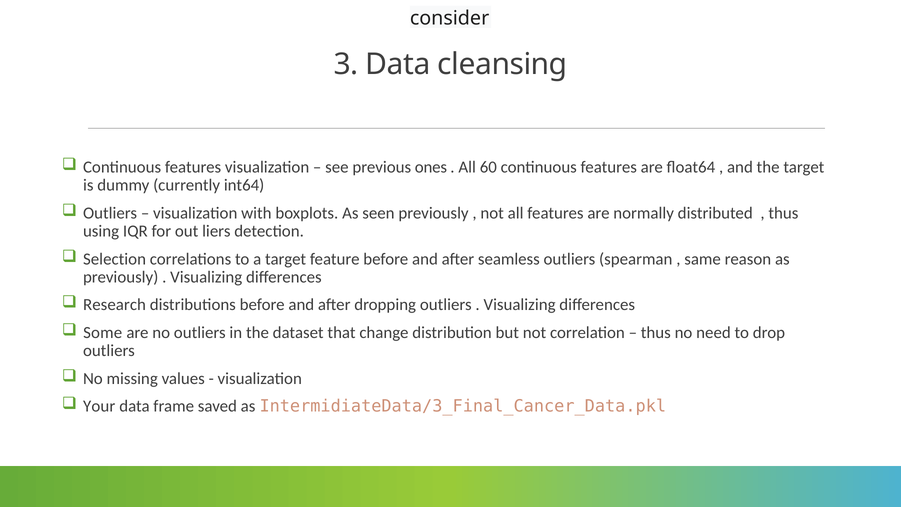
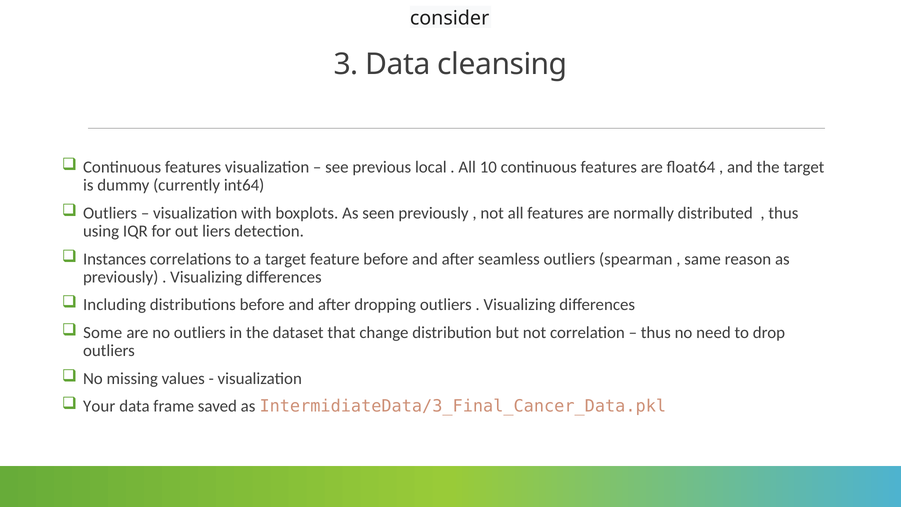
ones: ones -> local
60: 60 -> 10
Selection: Selection -> Instances
Research: Research -> Including
